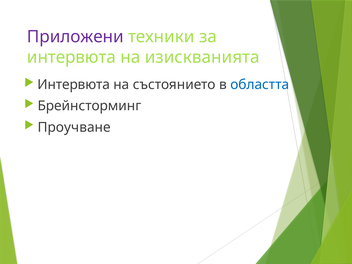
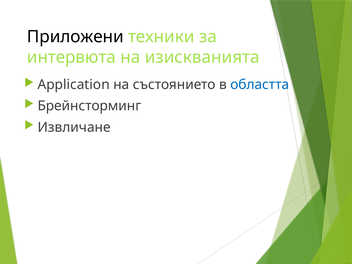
Приложени colour: purple -> black
Интервюта at (74, 85): Интервюта -> Application
Проучване: Проучване -> Извличане
